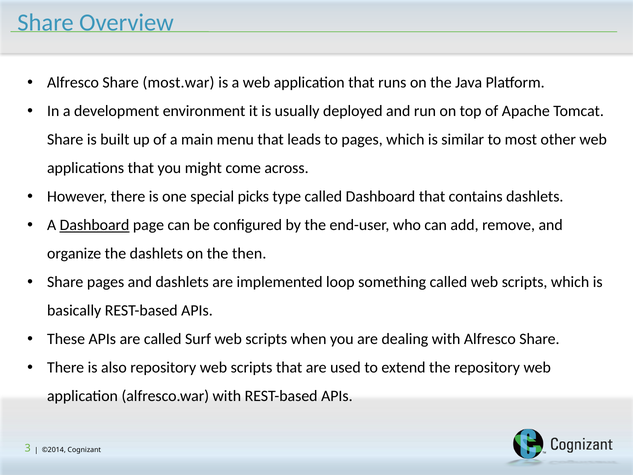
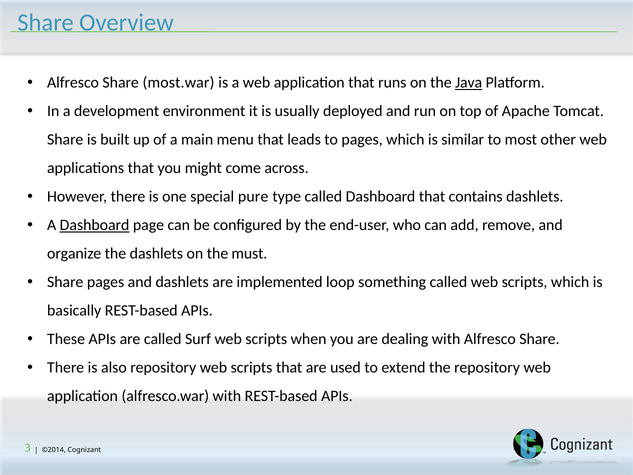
Java underline: none -> present
picks: picks -> pure
then: then -> must
